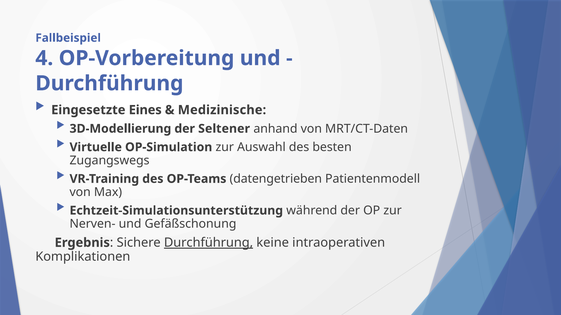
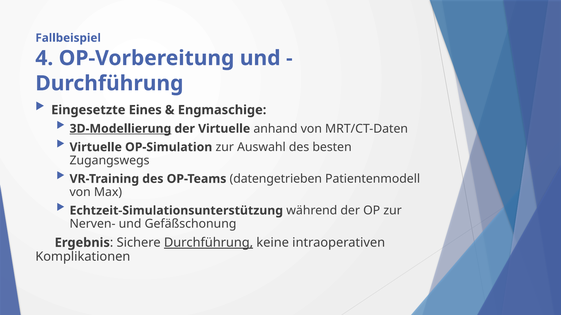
Medizinische: Medizinische -> Engmaschige
3D-Modellierung underline: none -> present
der Seltener: Seltener -> Virtuelle
